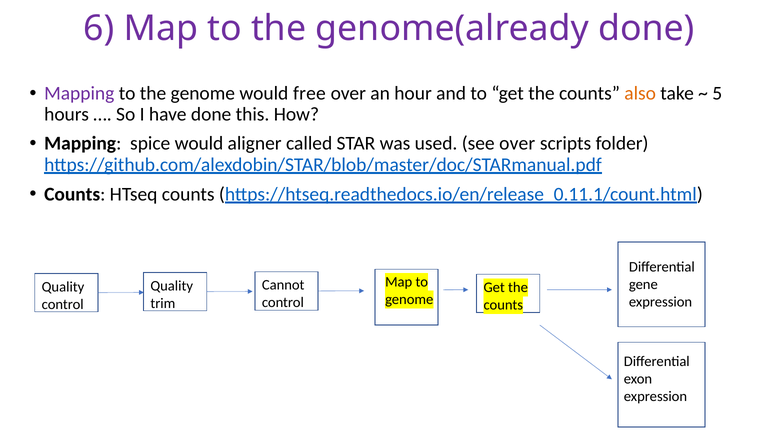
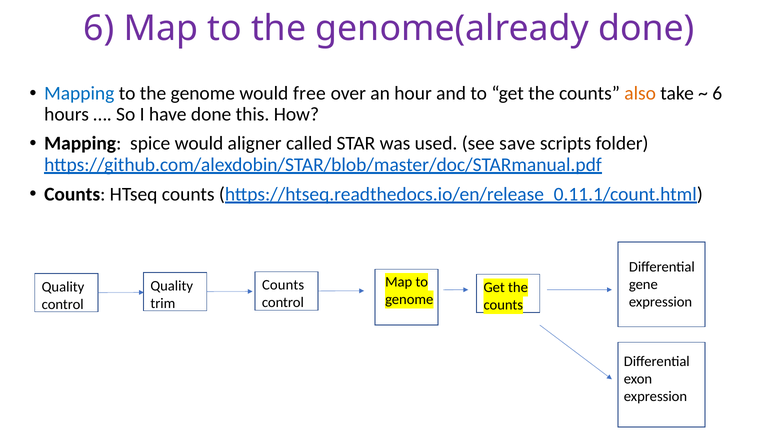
Mapping at (79, 93) colour: purple -> blue
5 at (717, 93): 5 -> 6
see over: over -> save
Cannot at (283, 285): Cannot -> Counts
